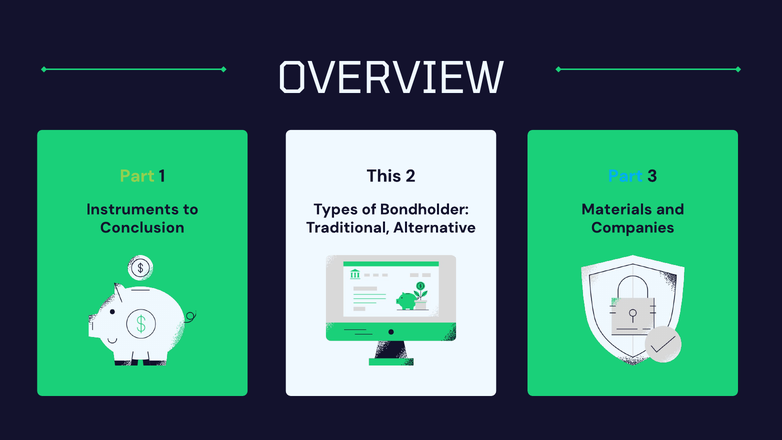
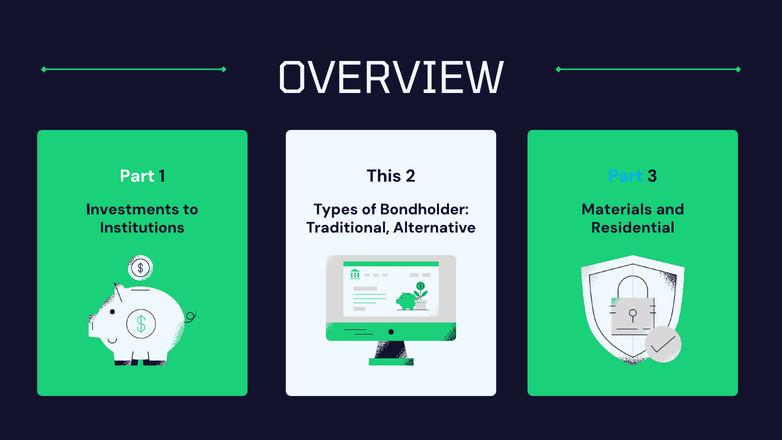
Part at (137, 176) colour: light green -> white
Instruments: Instruments -> Investments
Conclusion: Conclusion -> Institutions
Companies: Companies -> Residential
